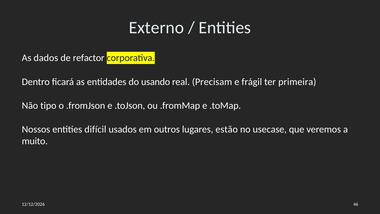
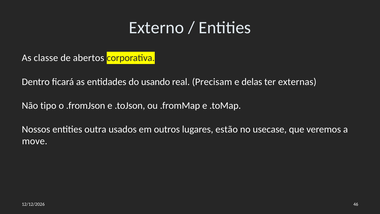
dados: dados -> classe
refactor: refactor -> abertos
frágil: frágil -> delas
primeira: primeira -> externas
difícil: difícil -> outra
muito: muito -> move
